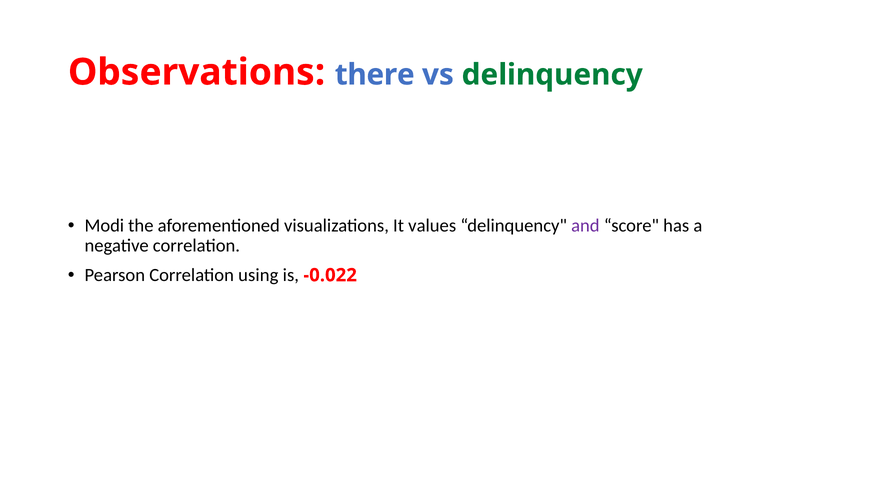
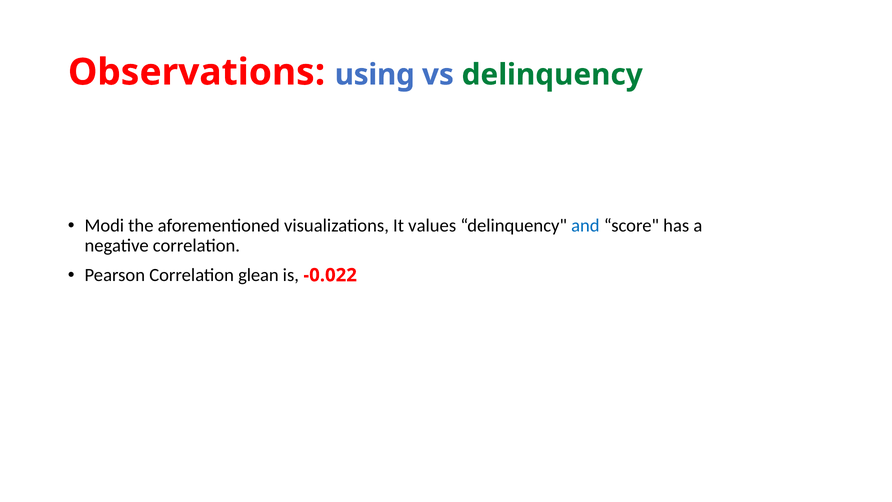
there: there -> using
and colour: purple -> blue
using: using -> glean
